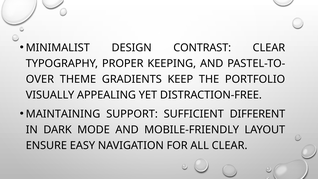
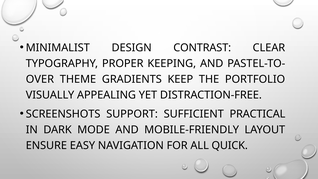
MAINTAINING: MAINTAINING -> SCREENSHOTS
DIFFERENT: DIFFERENT -> PRACTICAL
ALL CLEAR: CLEAR -> QUICK
